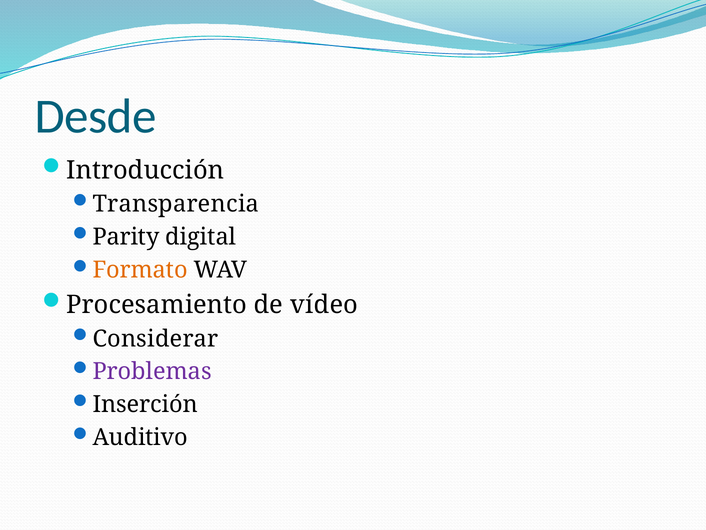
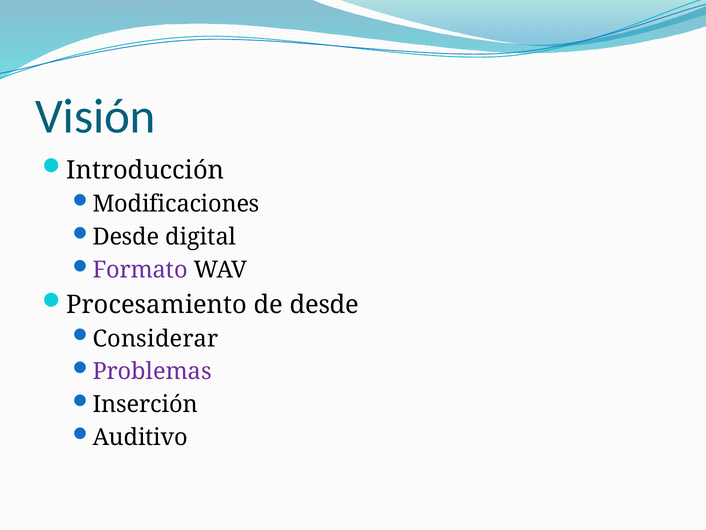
Desde: Desde -> Visión
Transparencia: Transparencia -> Modificaciones
Parity at (126, 237): Parity -> Desde
Formato colour: orange -> purple
de vídeo: vídeo -> desde
